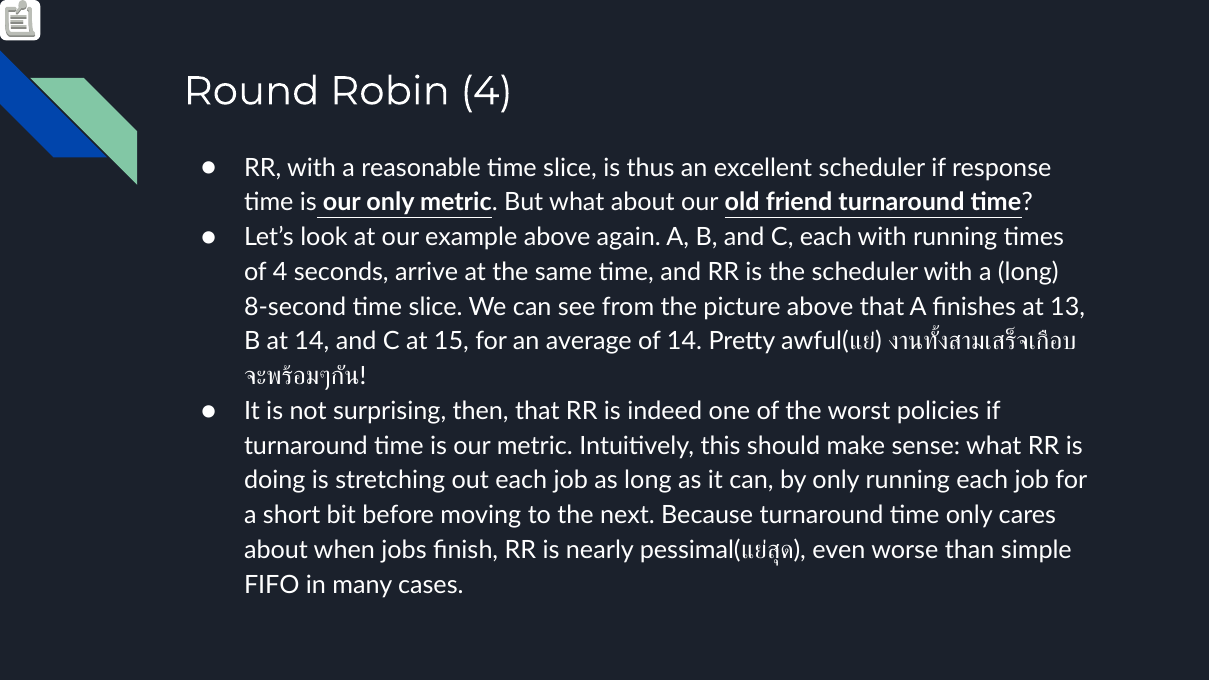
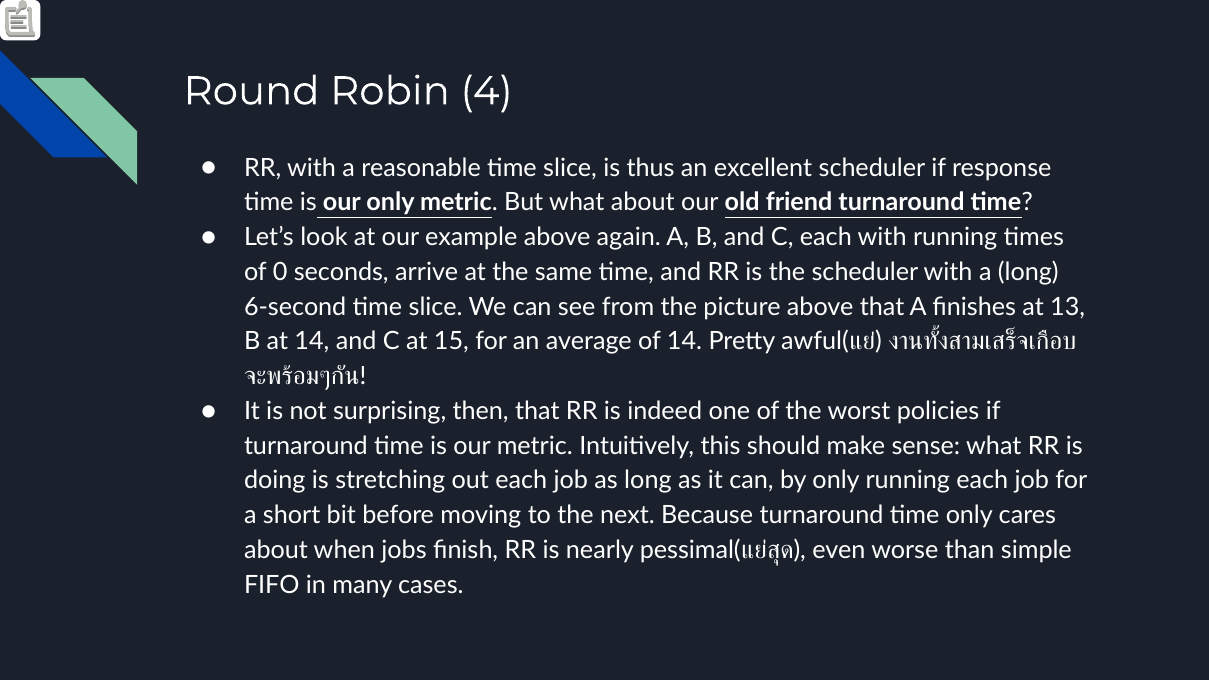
of 4: 4 -> 0
8-second: 8-second -> 6-second
